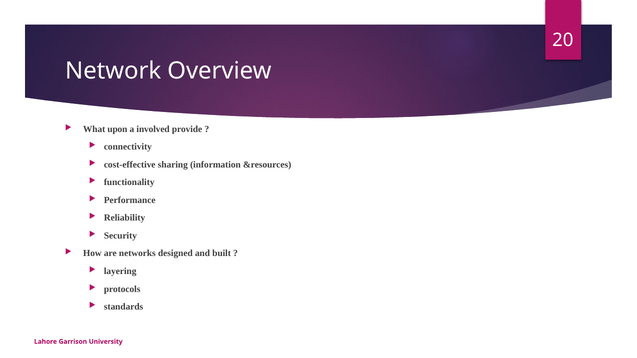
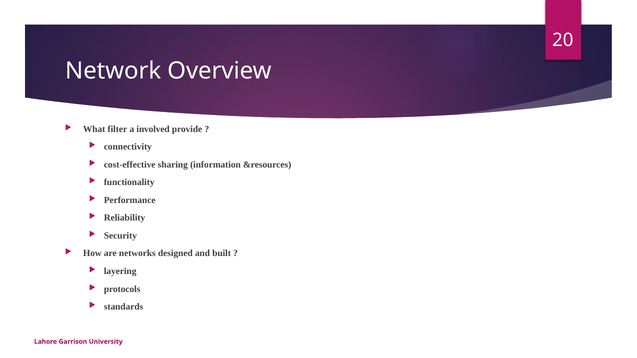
upon: upon -> filter
